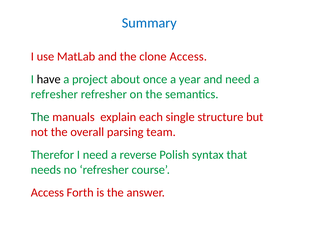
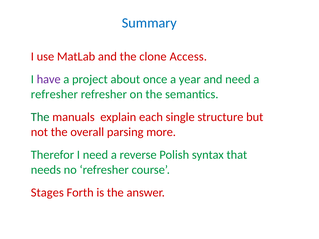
have colour: black -> purple
team: team -> more
Access at (47, 193): Access -> Stages
